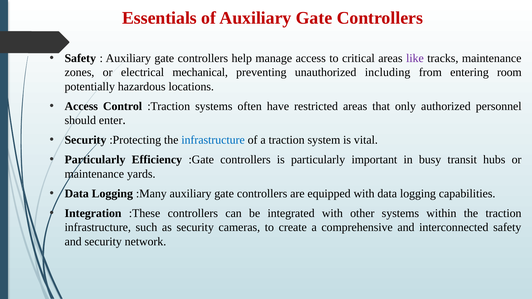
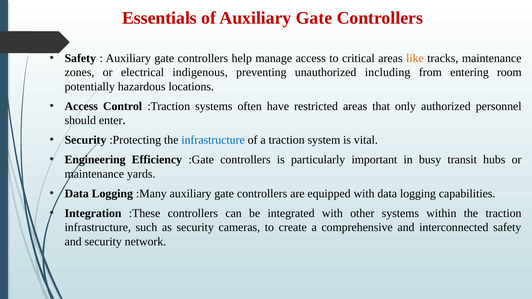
like colour: purple -> orange
mechanical: mechanical -> indigenous
Particularly at (95, 160): Particularly -> Engineering
